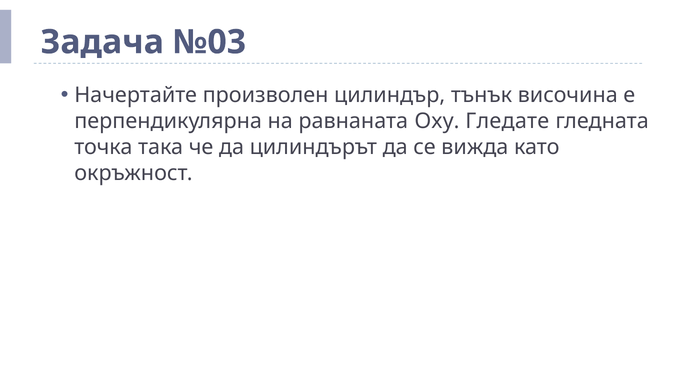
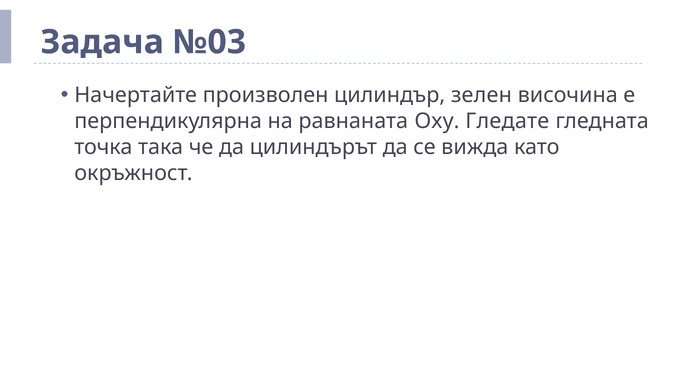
тънък: тънък -> зелен
